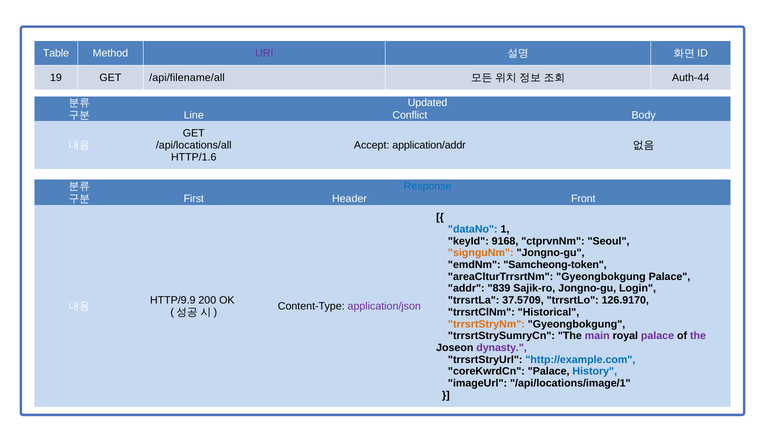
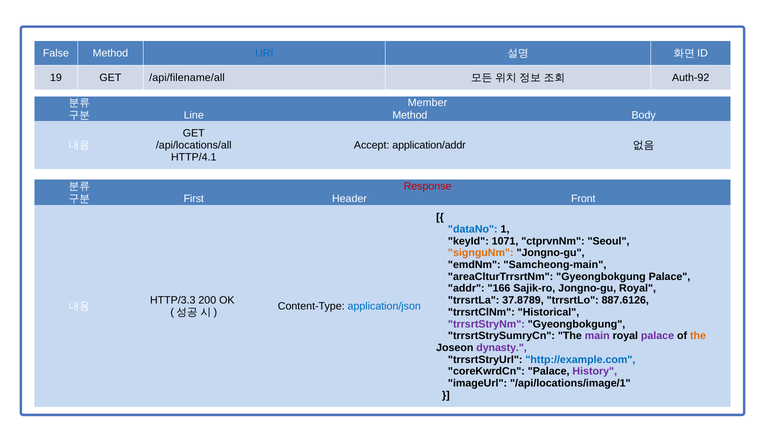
Table: Table -> False
URI colour: purple -> blue
Auth-44: Auth-44 -> Auth-92
Updated: Updated -> Member
Line Conflict: Conflict -> Method
HTTP/1.6: HTTP/1.6 -> HTTP/4.1
Response colour: blue -> red
9168: 9168 -> 1071
Samcheong-token: Samcheong-token -> Samcheong-main
839: 839 -> 166
Jongno-gu Login: Login -> Royal
HTTP/9.9: HTTP/9.9 -> HTTP/3.3
37.5709: 37.5709 -> 37.8789
126.9170: 126.9170 -> 887.6126
application/json colour: purple -> blue
trrsrtStryNm colour: orange -> purple
the at (698, 336) colour: purple -> orange
History colour: blue -> purple
